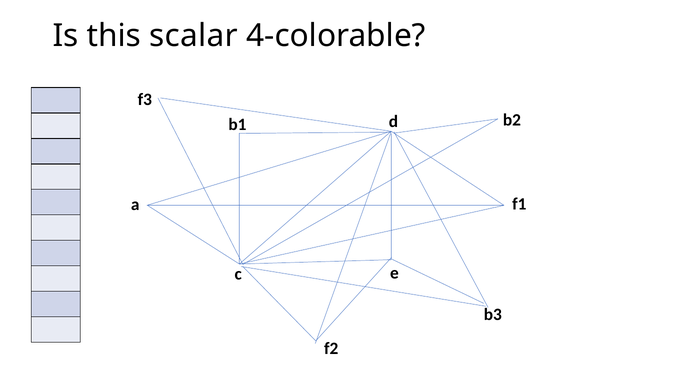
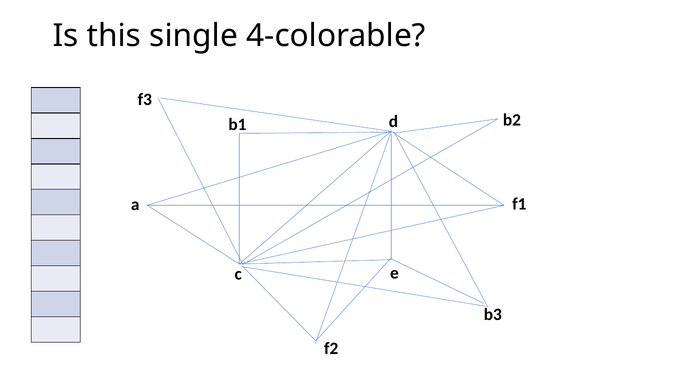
scalar: scalar -> single
